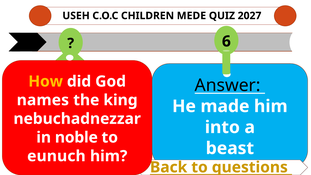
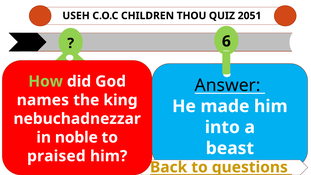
MEDE: MEDE -> THOU
2027: 2027 -> 2051
How colour: yellow -> light green
eunuch: eunuch -> praised
